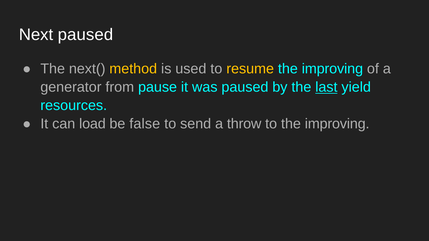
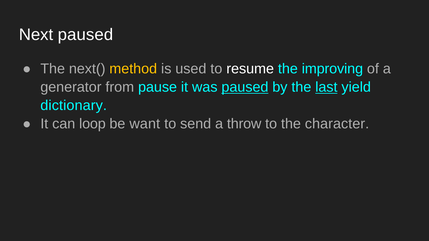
resume colour: yellow -> white
paused at (245, 87) underline: none -> present
resources: resources -> dictionary
load: load -> loop
false: false -> want
to the improving: improving -> character
